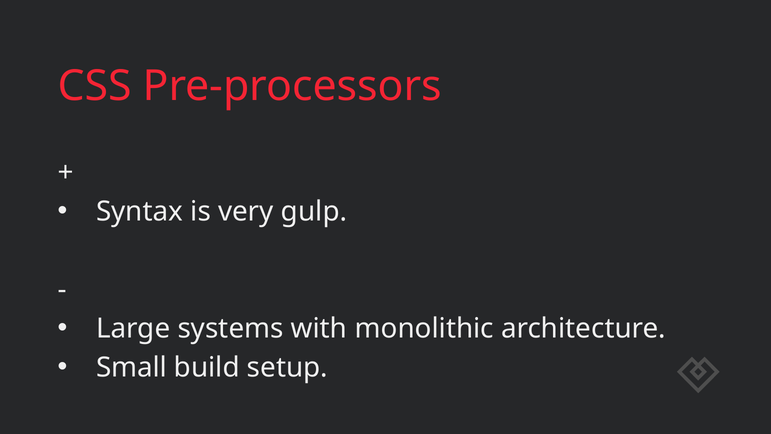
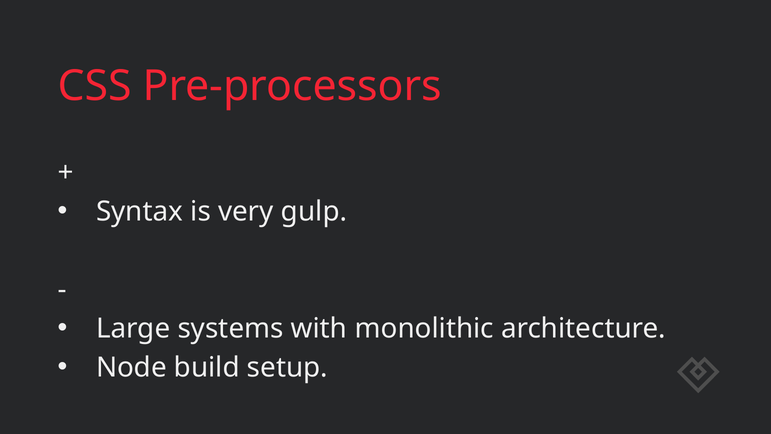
Small: Small -> Node
